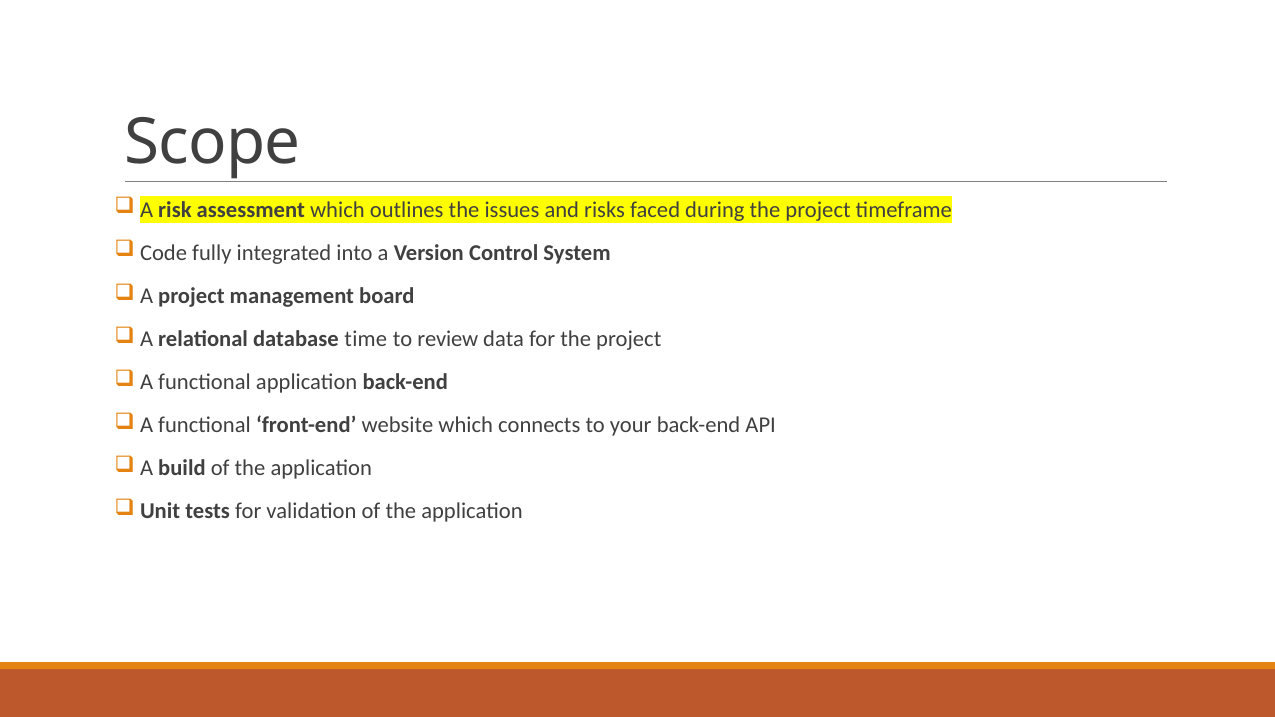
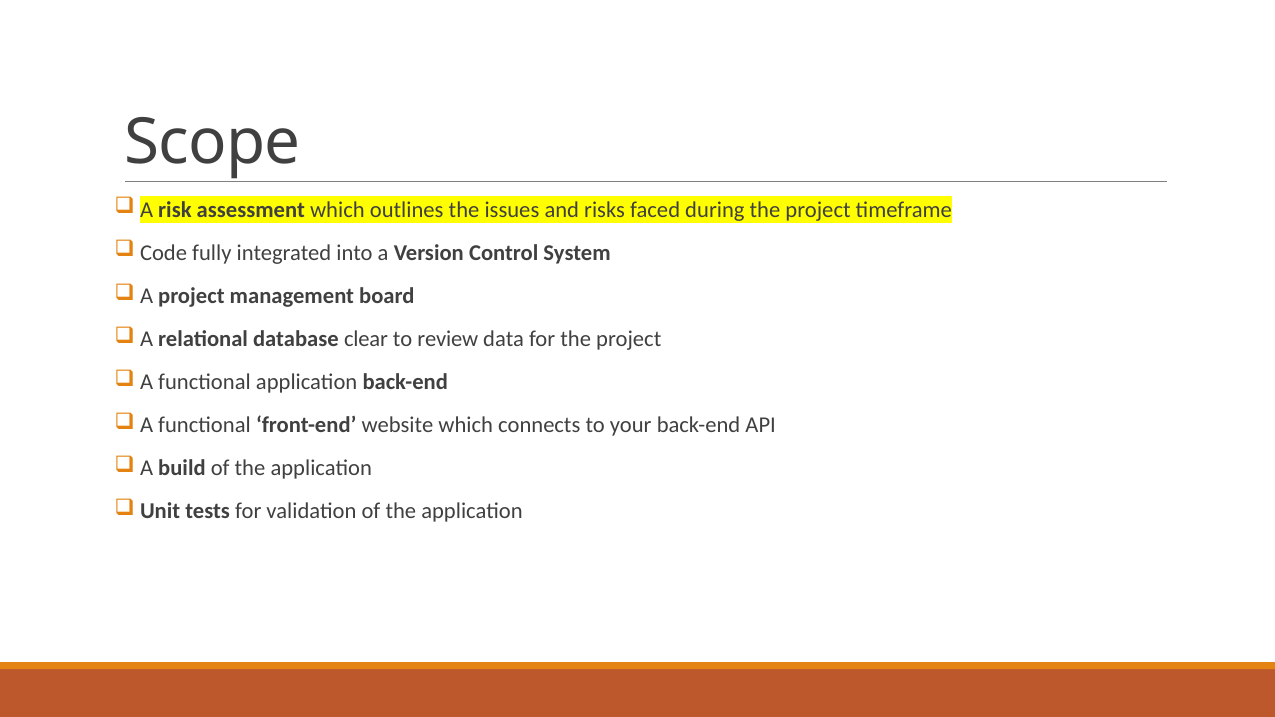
time: time -> clear
